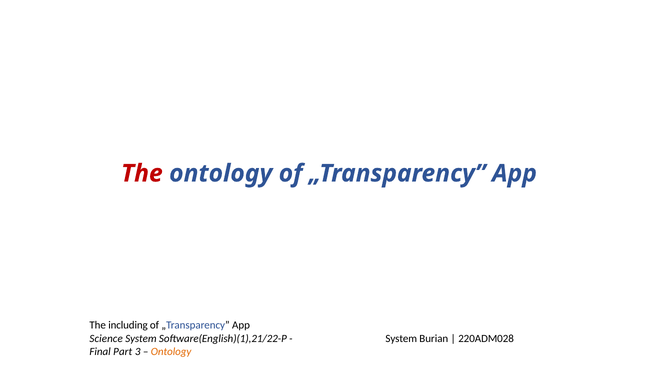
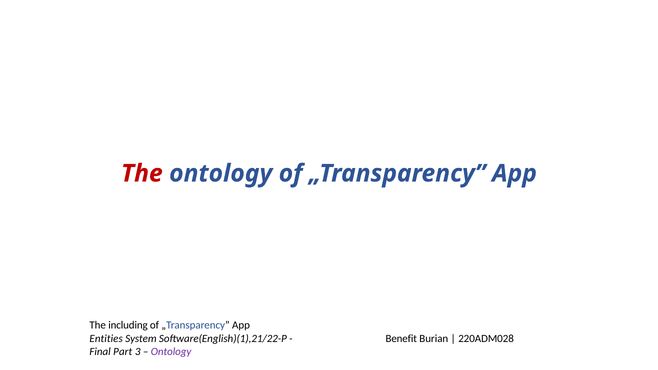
Science: Science -> Entities
System at (401, 339): System -> Benefit
Ontology at (171, 352) colour: orange -> purple
